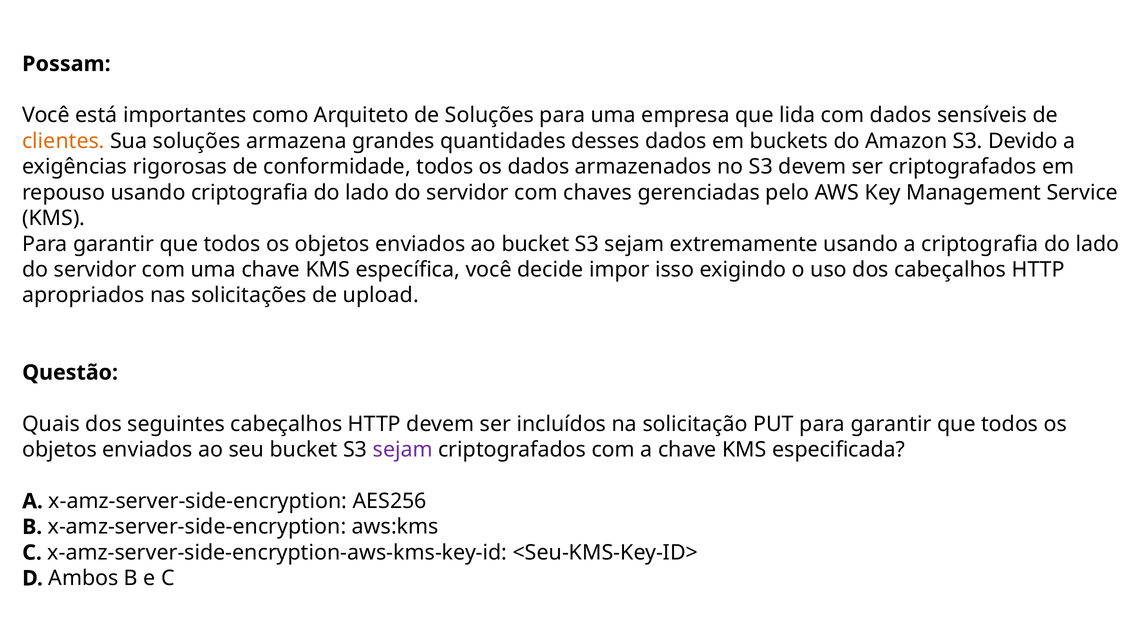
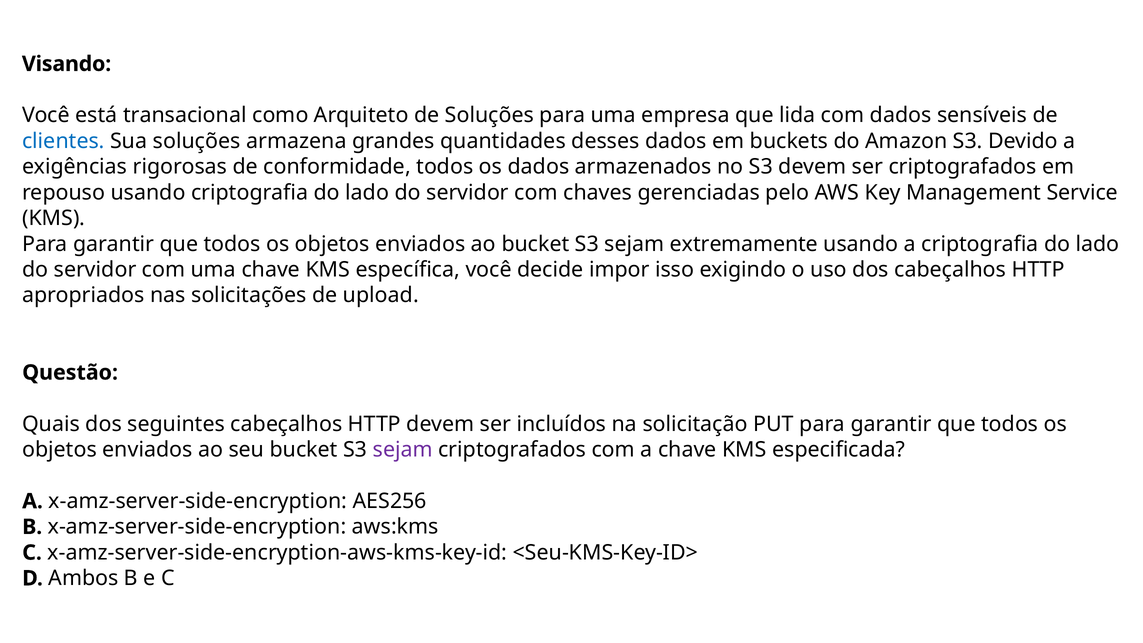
Possam: Possam -> Visando
importantes: importantes -> transacional
clientes colour: orange -> blue
